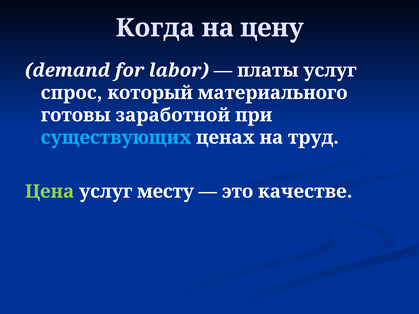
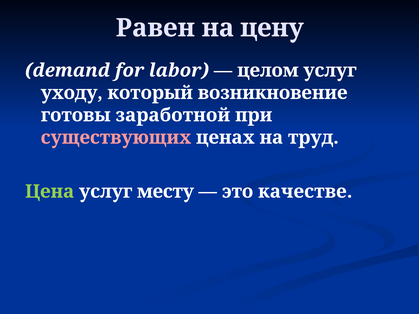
Когда: Когда -> Равен
платы: платы -> целом
спрос: спрос -> уходу
материального: материального -> возникновение
существующих colour: light blue -> pink
